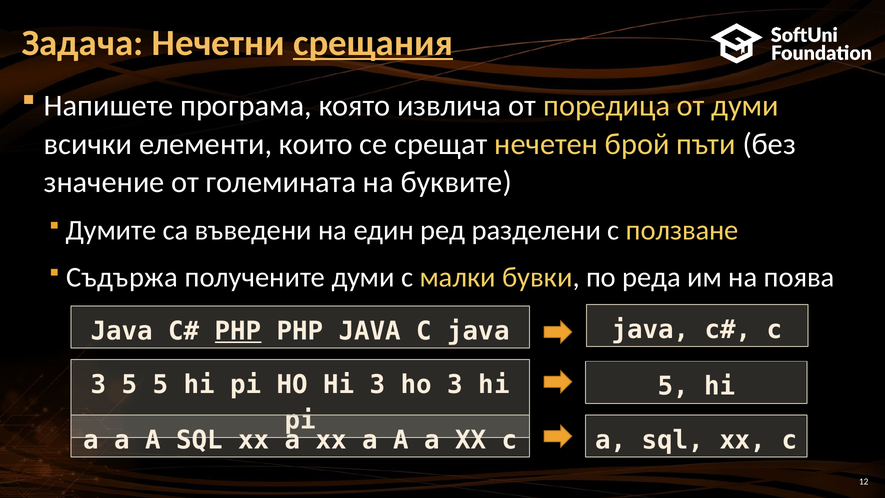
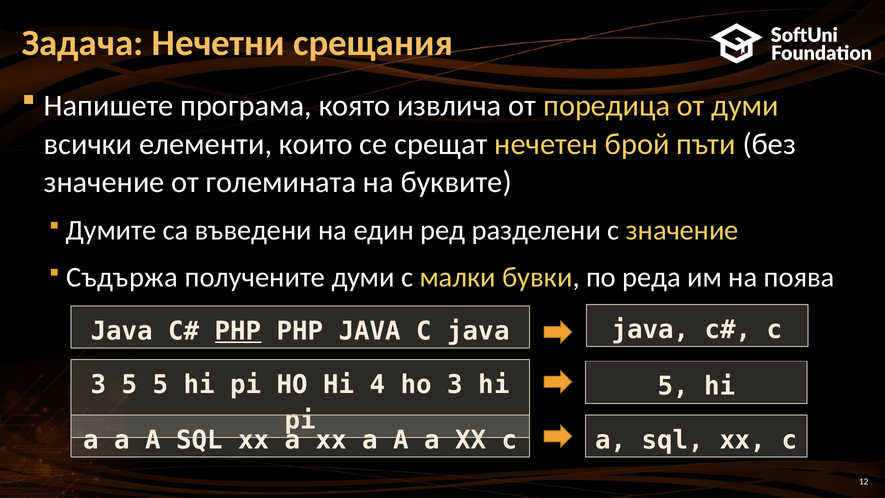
срещания underline: present -> none
с ползване: ползване -> значение
Hi 3: 3 -> 4
